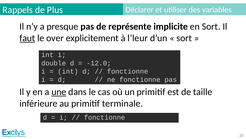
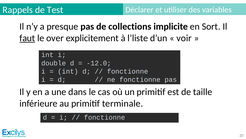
Plus: Plus -> Test
représente: représente -> collections
l’leur: l’leur -> l’liste
sort at (184, 38): sort -> voir
une underline: present -> none
